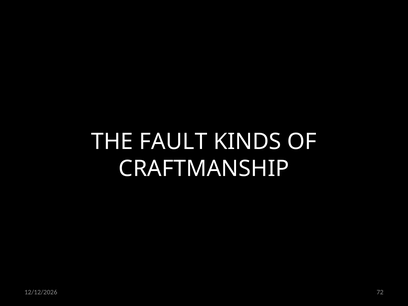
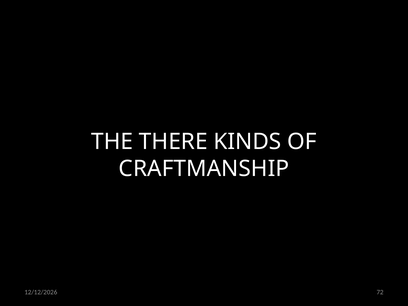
FAULT: FAULT -> THERE
